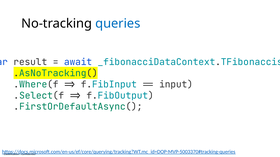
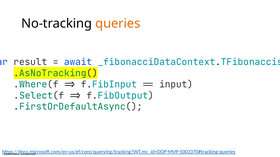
queries colour: blue -> orange
